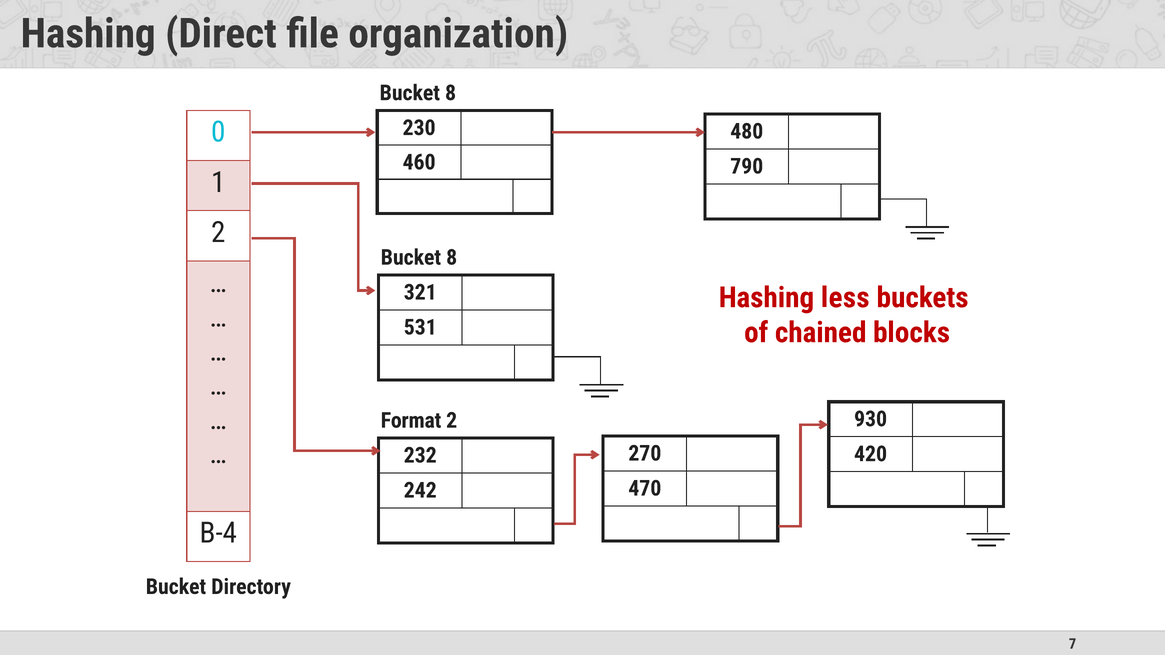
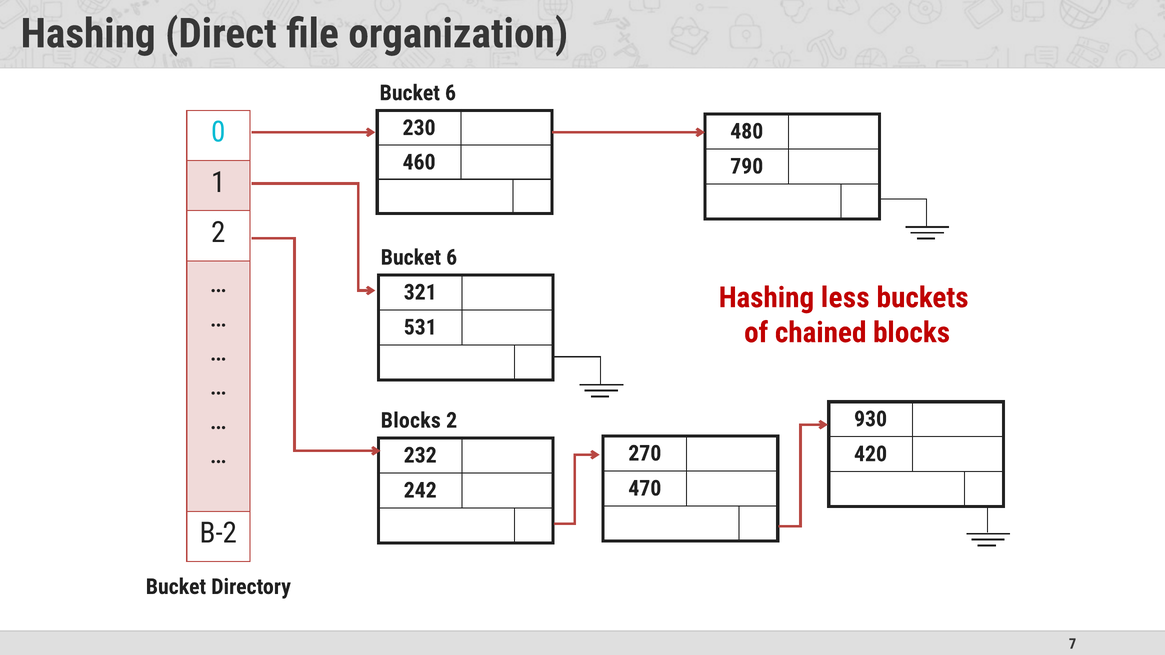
8 at (451, 93): 8 -> 6
8 at (452, 258): 8 -> 6
Format at (411, 421): Format -> Blocks
B-4: B-4 -> B-2
